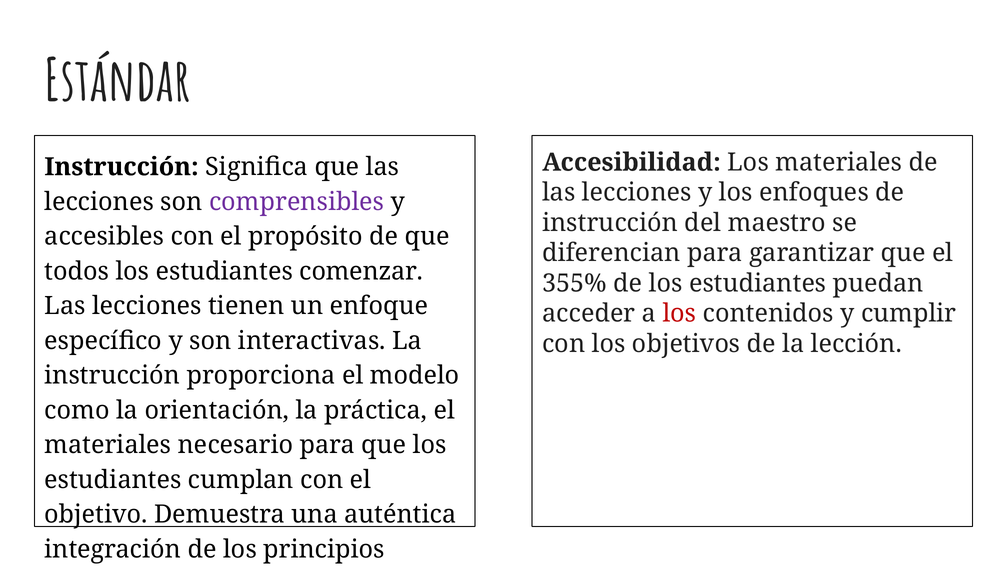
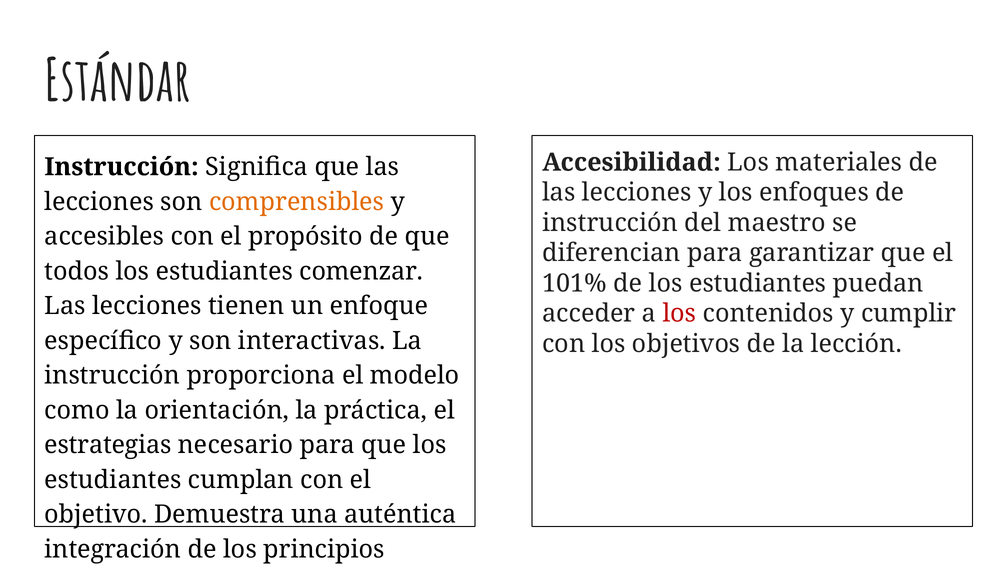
comprensibles colour: purple -> orange
355%: 355% -> 101%
materiales at (108, 445): materiales -> estrategias
